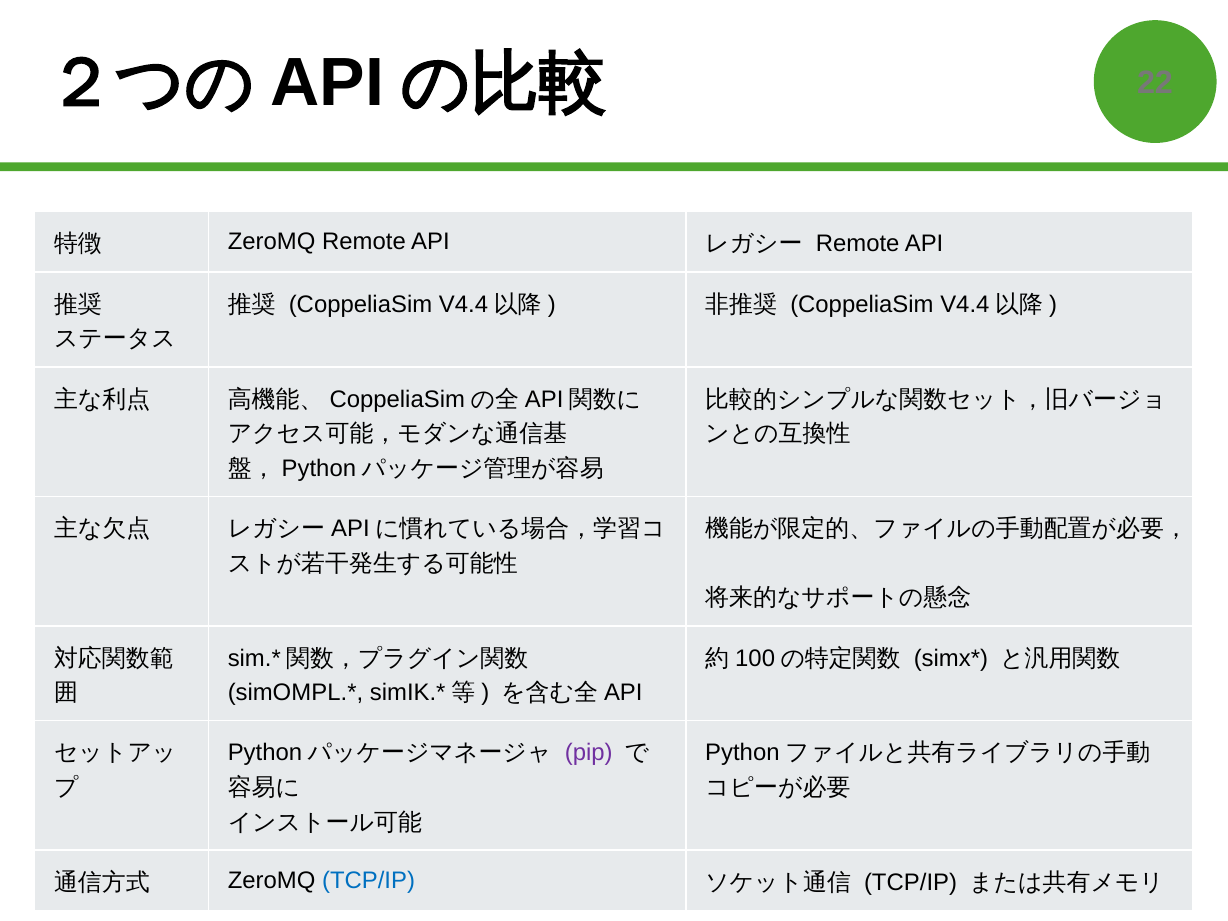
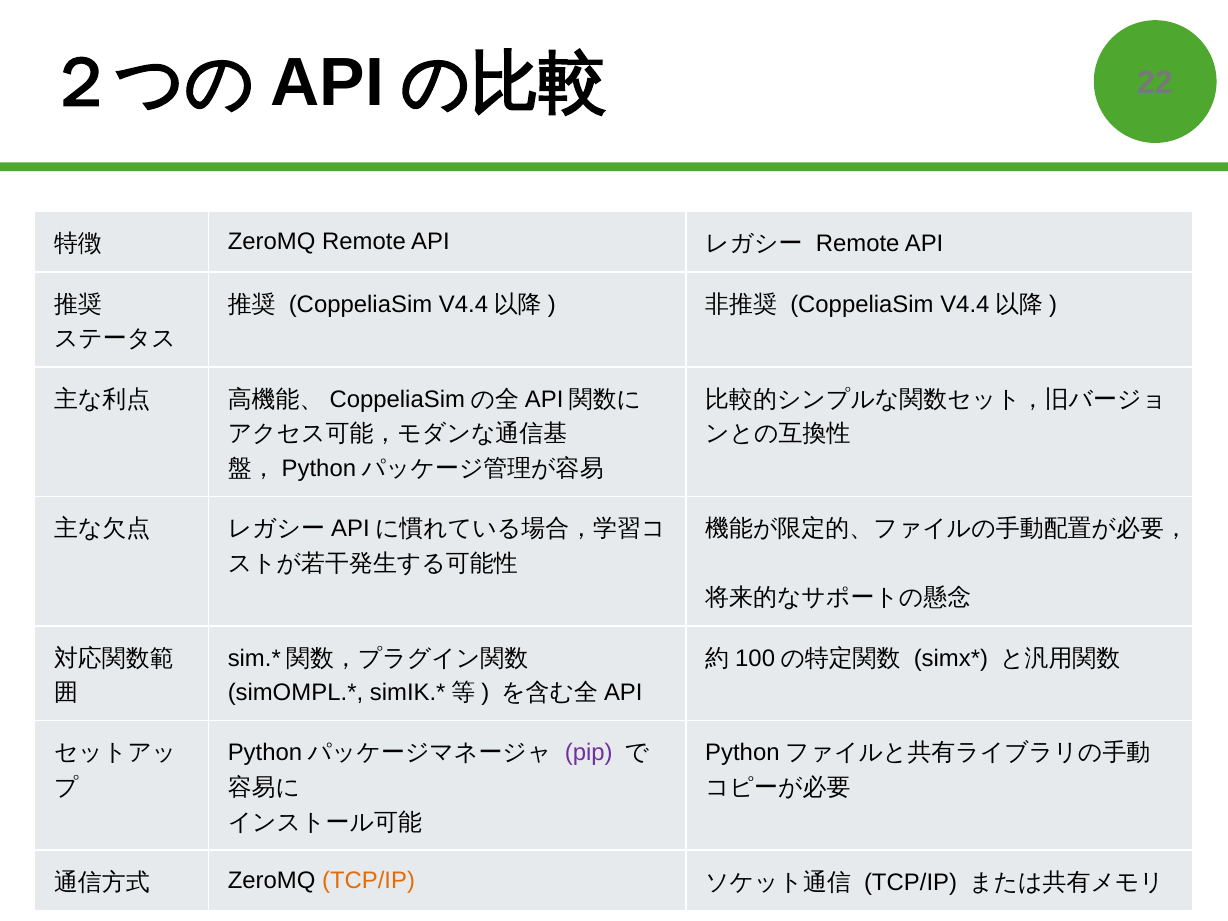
TCP/IP at (368, 881) colour: blue -> orange
